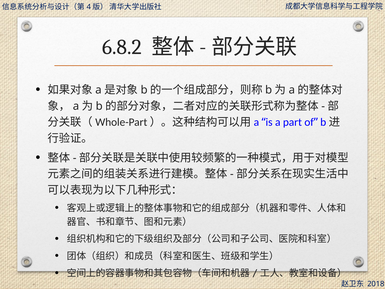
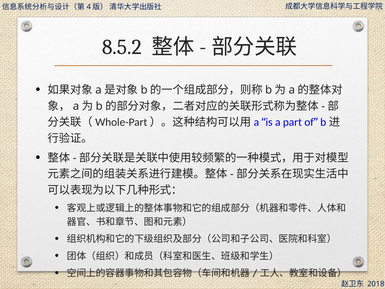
6.8.2: 6.8.2 -> 8.5.2
